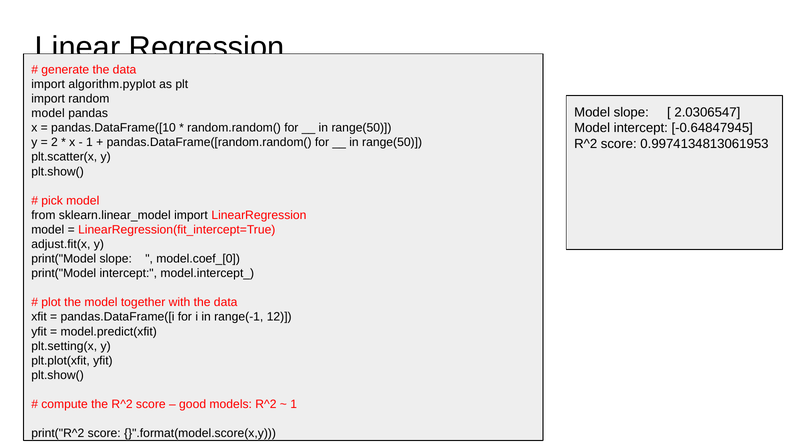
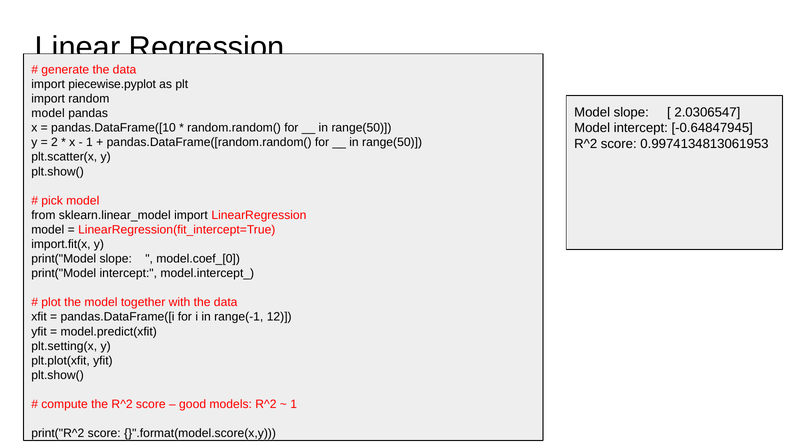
algorithm.pyplot: algorithm.pyplot -> piecewise.pyplot
adjust.fit(x: adjust.fit(x -> import.fit(x
